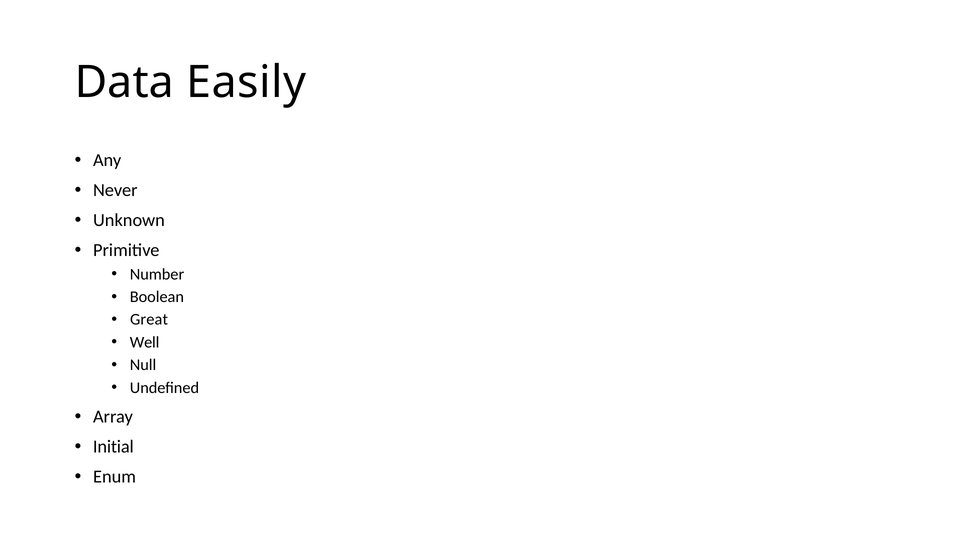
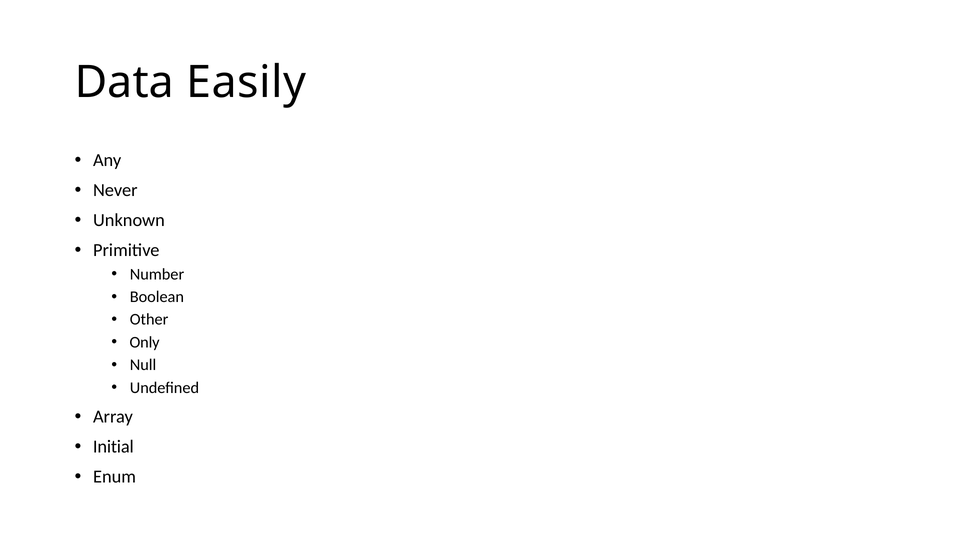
Great: Great -> Other
Well: Well -> Only
